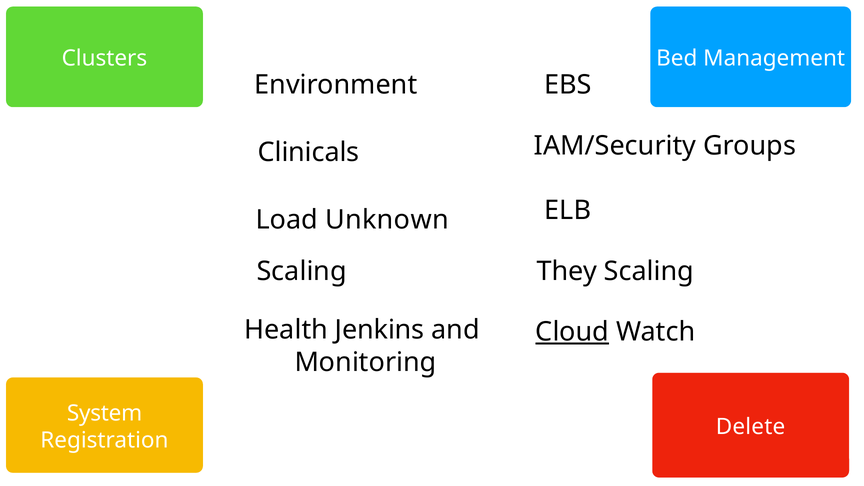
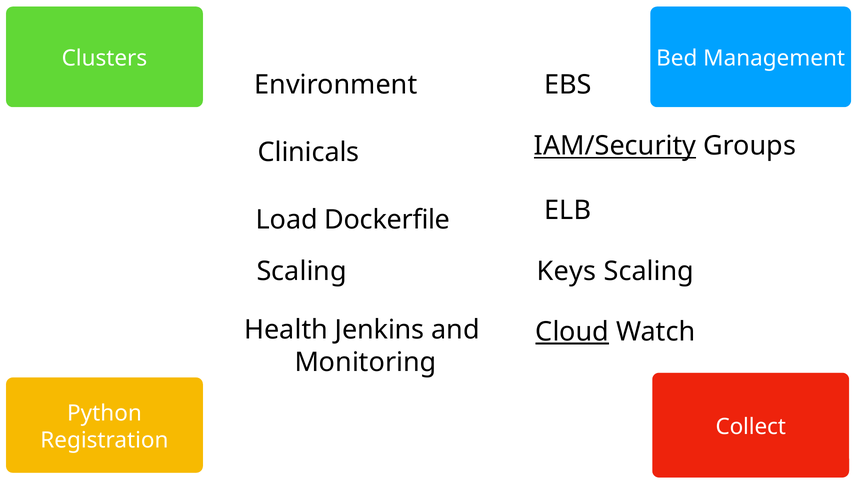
IAM/Security underline: none -> present
Unknown: Unknown -> Dockerfile
They: They -> Keys
System: System -> Python
Delete: Delete -> Collect
